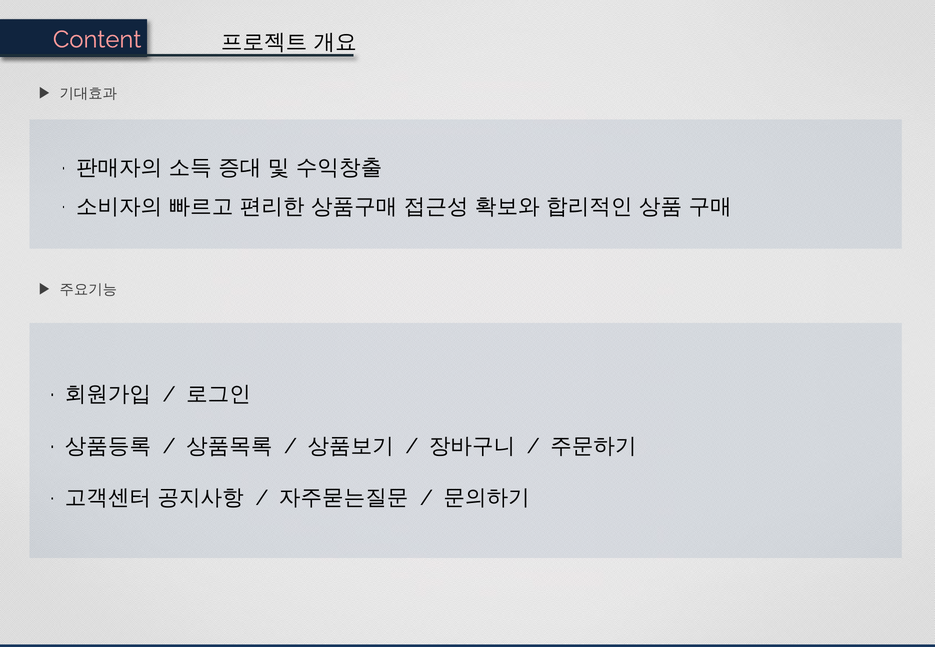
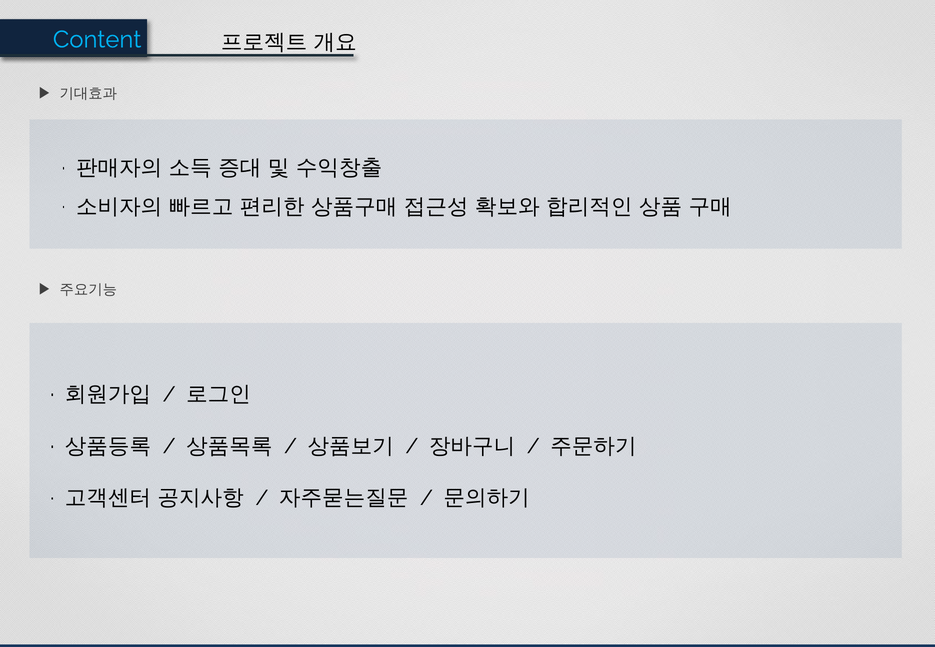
Content colour: pink -> light blue
